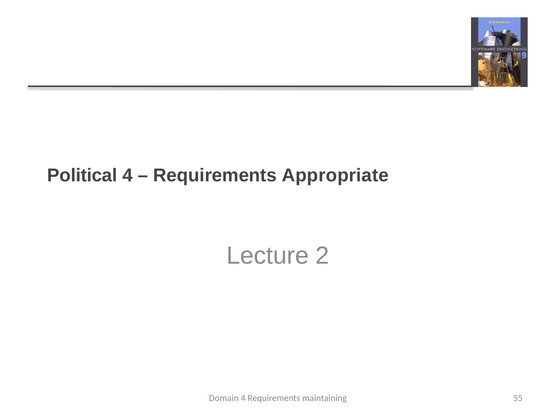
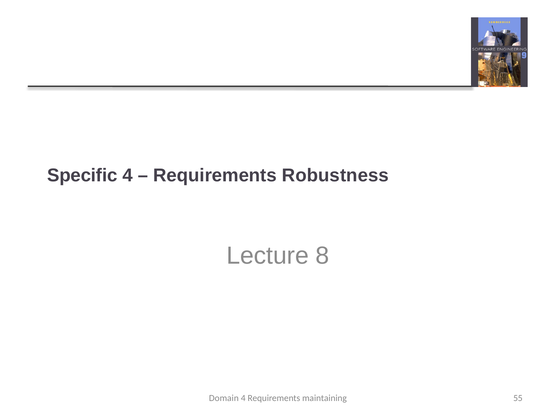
Political: Political -> Specific
Appropriate: Appropriate -> Robustness
2: 2 -> 8
